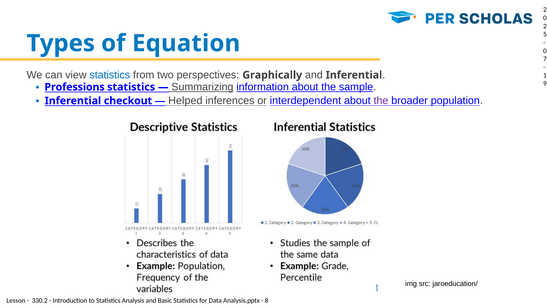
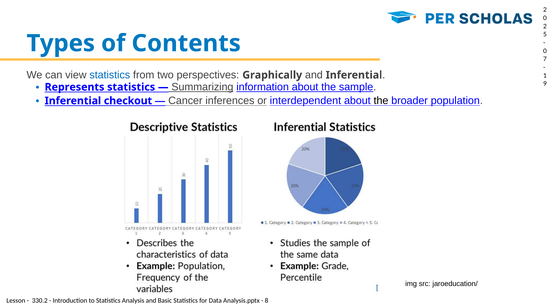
Equation: Equation -> Contents
Professions: Professions -> Represents
Helped: Helped -> Cancer
the at (381, 101) colour: purple -> black
